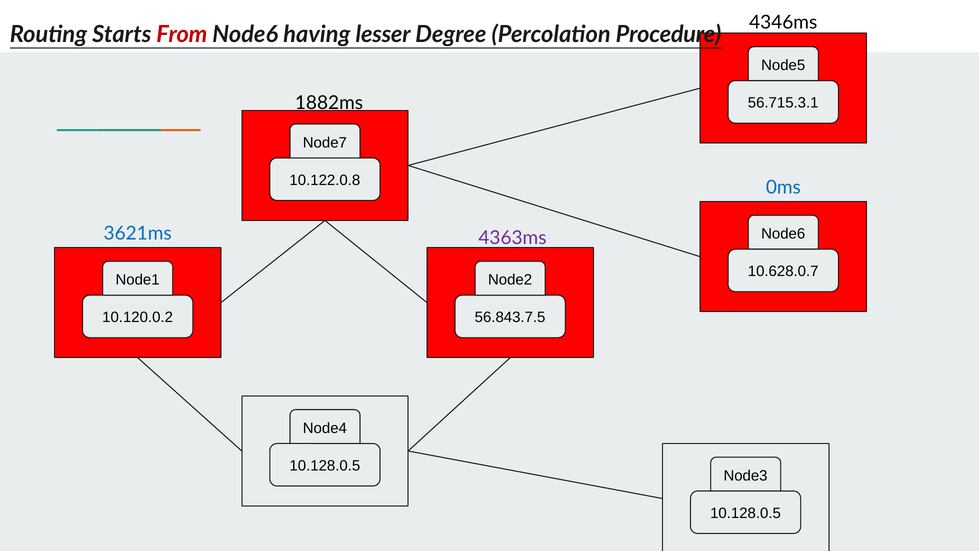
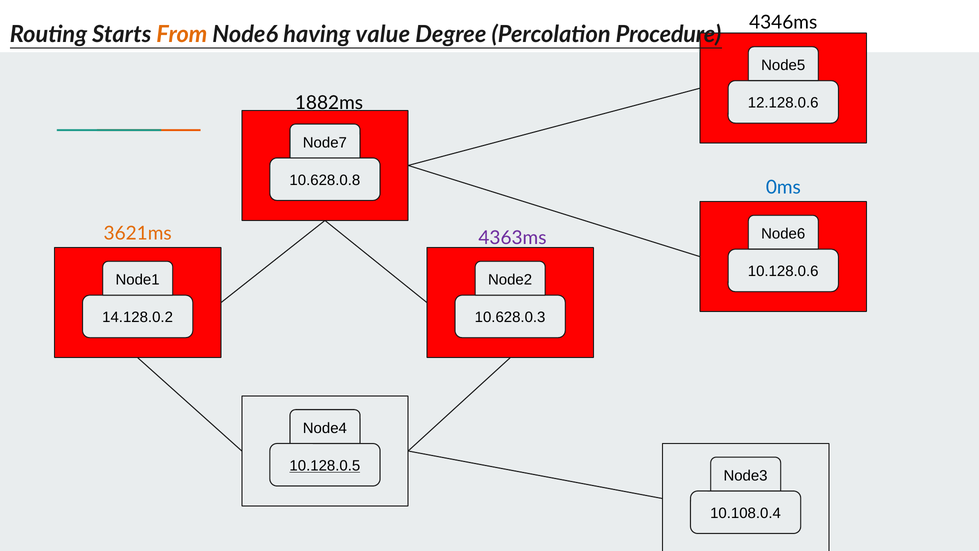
From colour: red -> orange
lesser: lesser -> value
56.715.3.1: 56.715.3.1 -> 12.128.0.6
10.122.0.8: 10.122.0.8 -> 10.628.0.8
3621ms colour: blue -> orange
10.628.0.7: 10.628.0.7 -> 10.128.0.6
10.120.0.2: 10.120.0.2 -> 14.128.0.2
56.843.7.5: 56.843.7.5 -> 10.628.0.3
10.128.0.5 at (325, 466) underline: none -> present
10.128.0.5 at (746, 513): 10.128.0.5 -> 10.108.0.4
